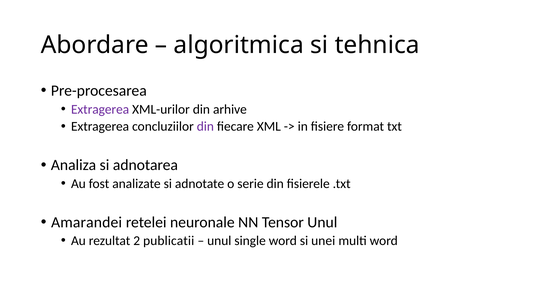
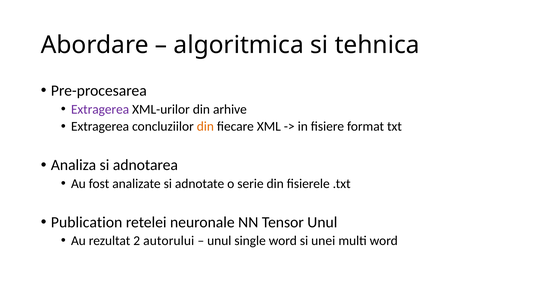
din at (205, 126) colour: purple -> orange
Amarandei: Amarandei -> Publication
publicatii: publicatii -> autorului
